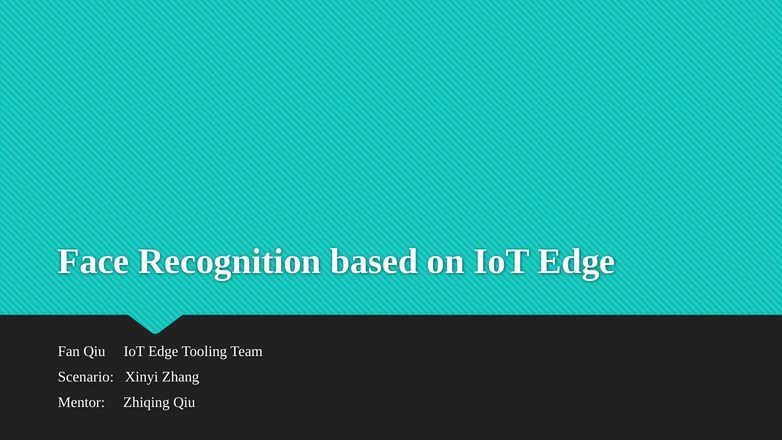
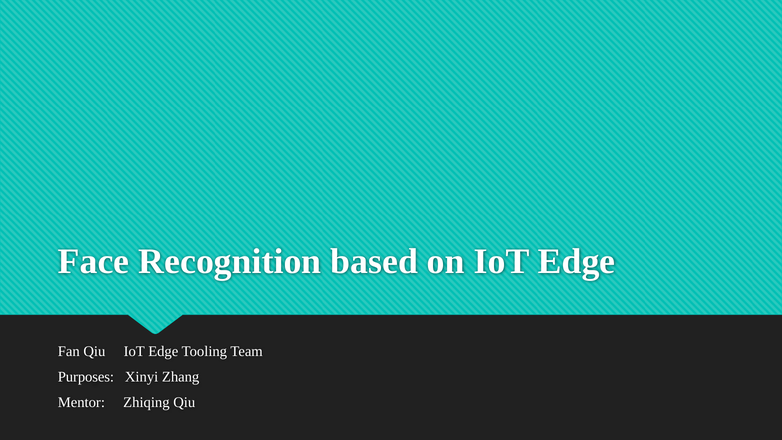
Scenario: Scenario -> Purposes
